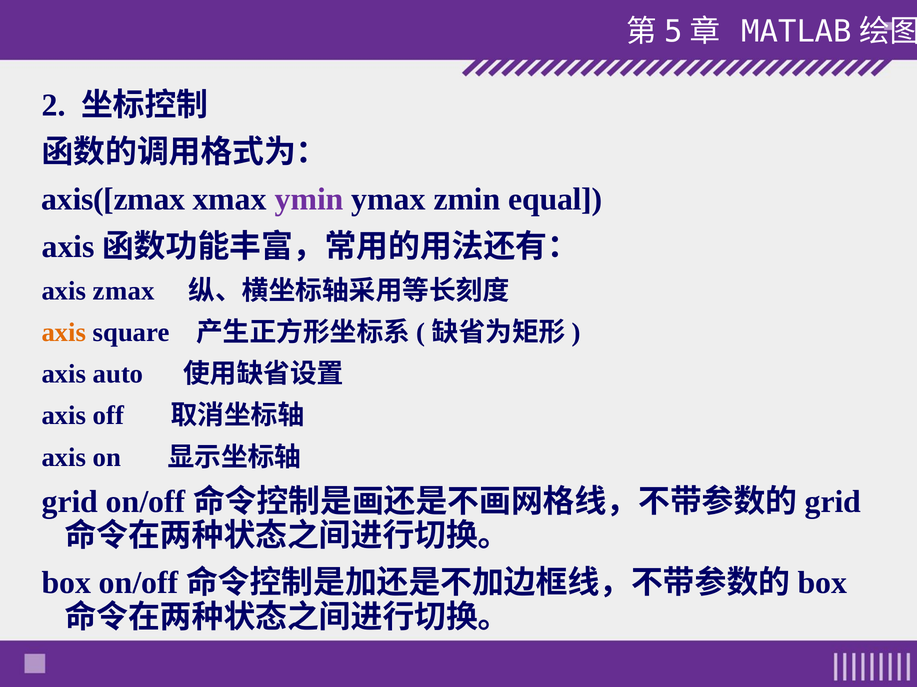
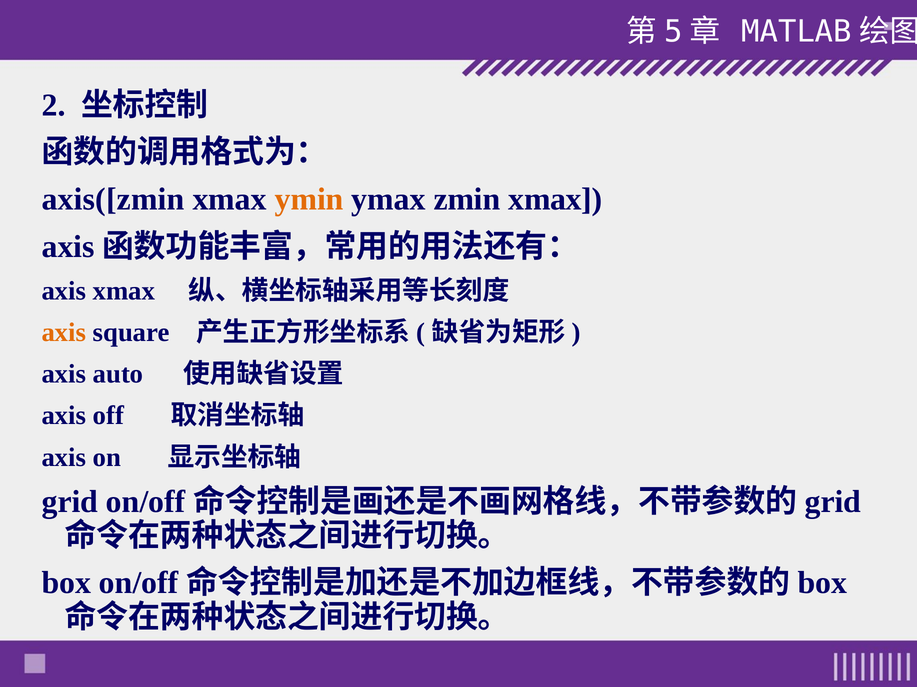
axis([zmax: axis([zmax -> axis([zmin
ymin colour: purple -> orange
zmin equal: equal -> xmax
axis zmax: zmax -> xmax
